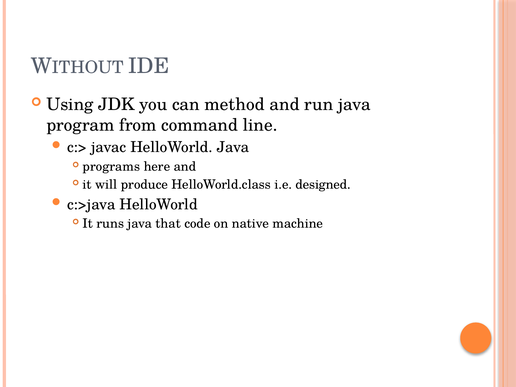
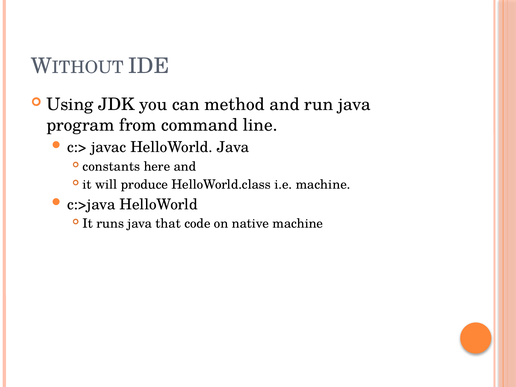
programs: programs -> constants
i.e designed: designed -> machine
